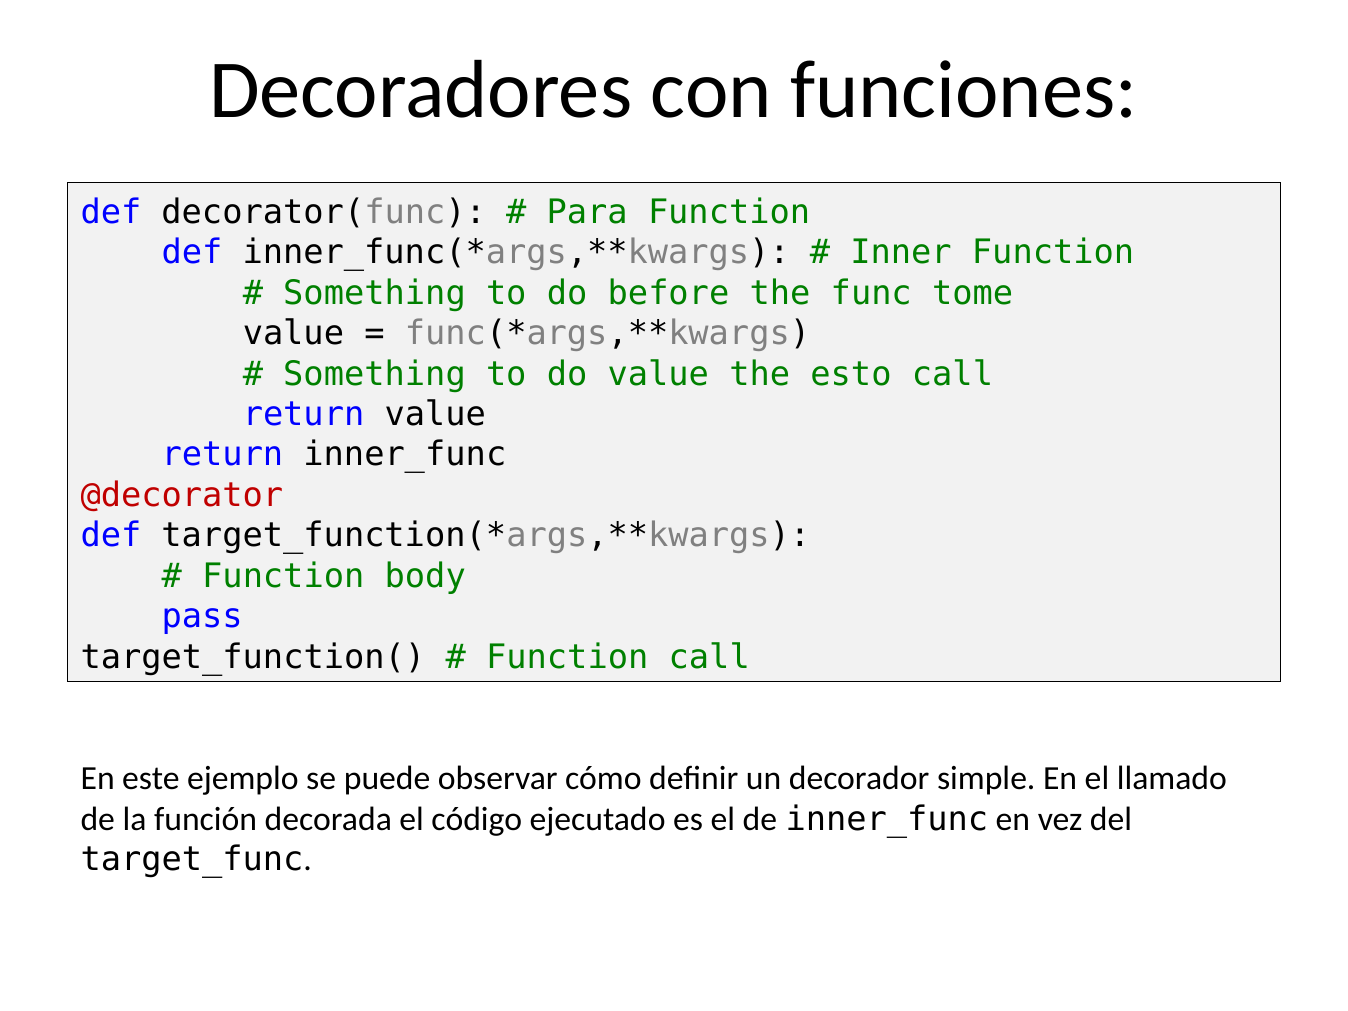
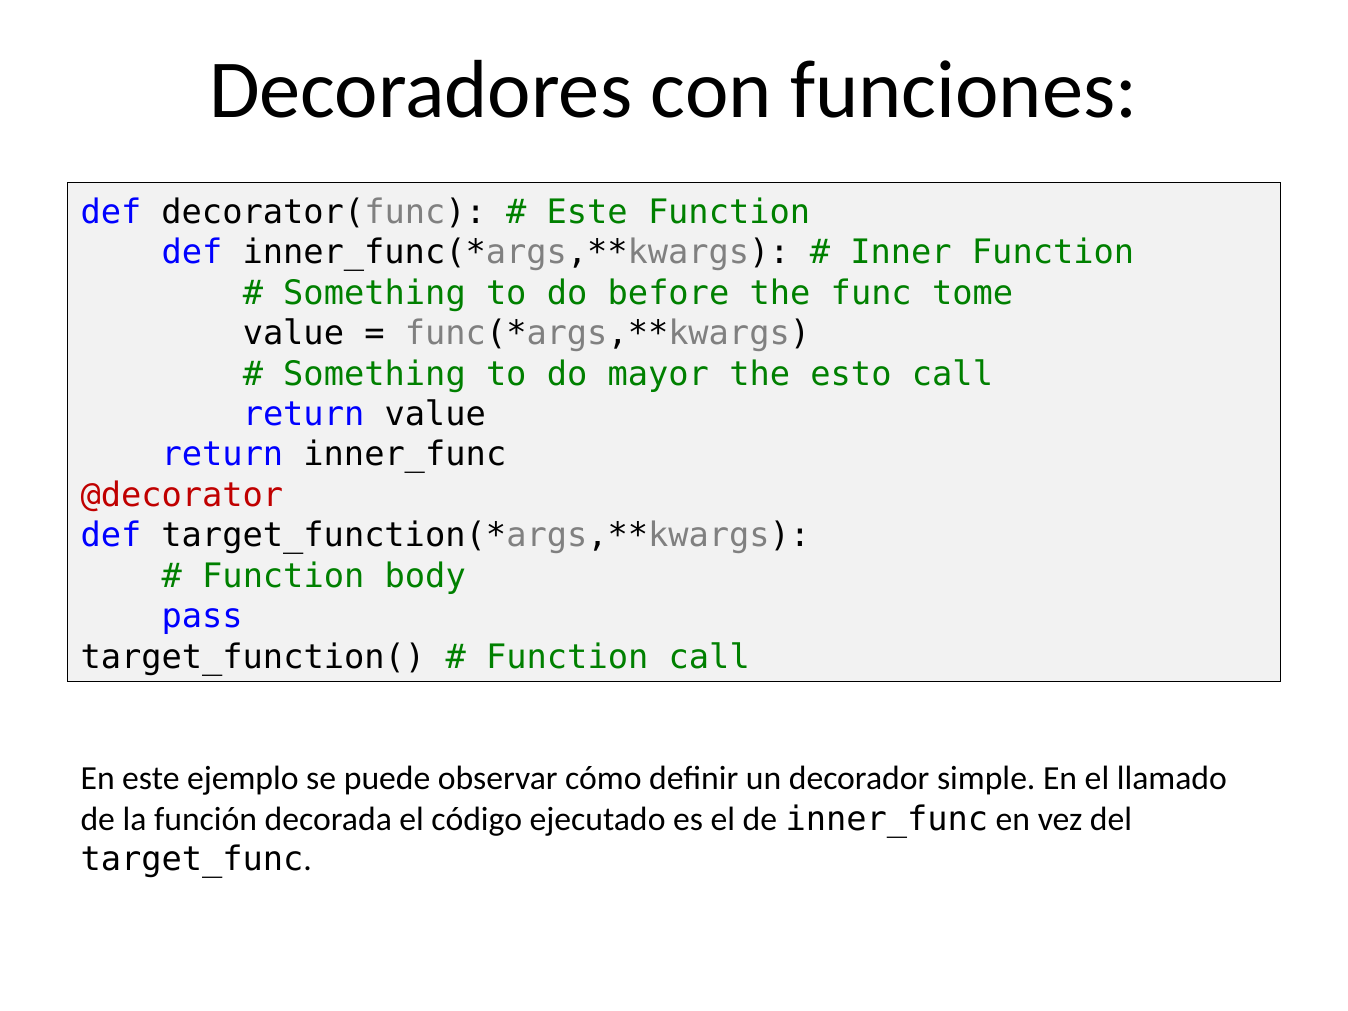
Para at (587, 212): Para -> Este
do value: value -> mayor
